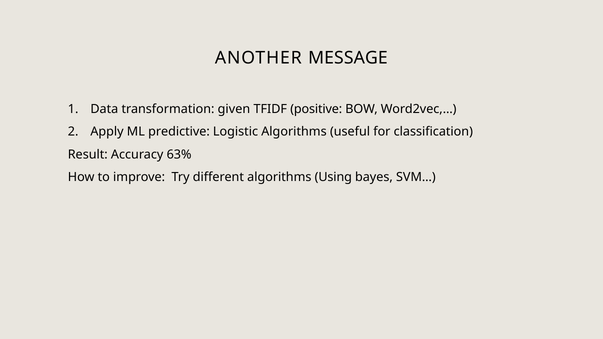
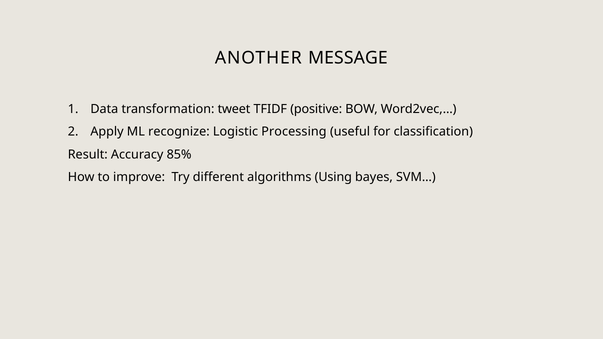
given: given -> tweet
predictive: predictive -> recognize
Logistic Algorithms: Algorithms -> Processing
63%: 63% -> 85%
